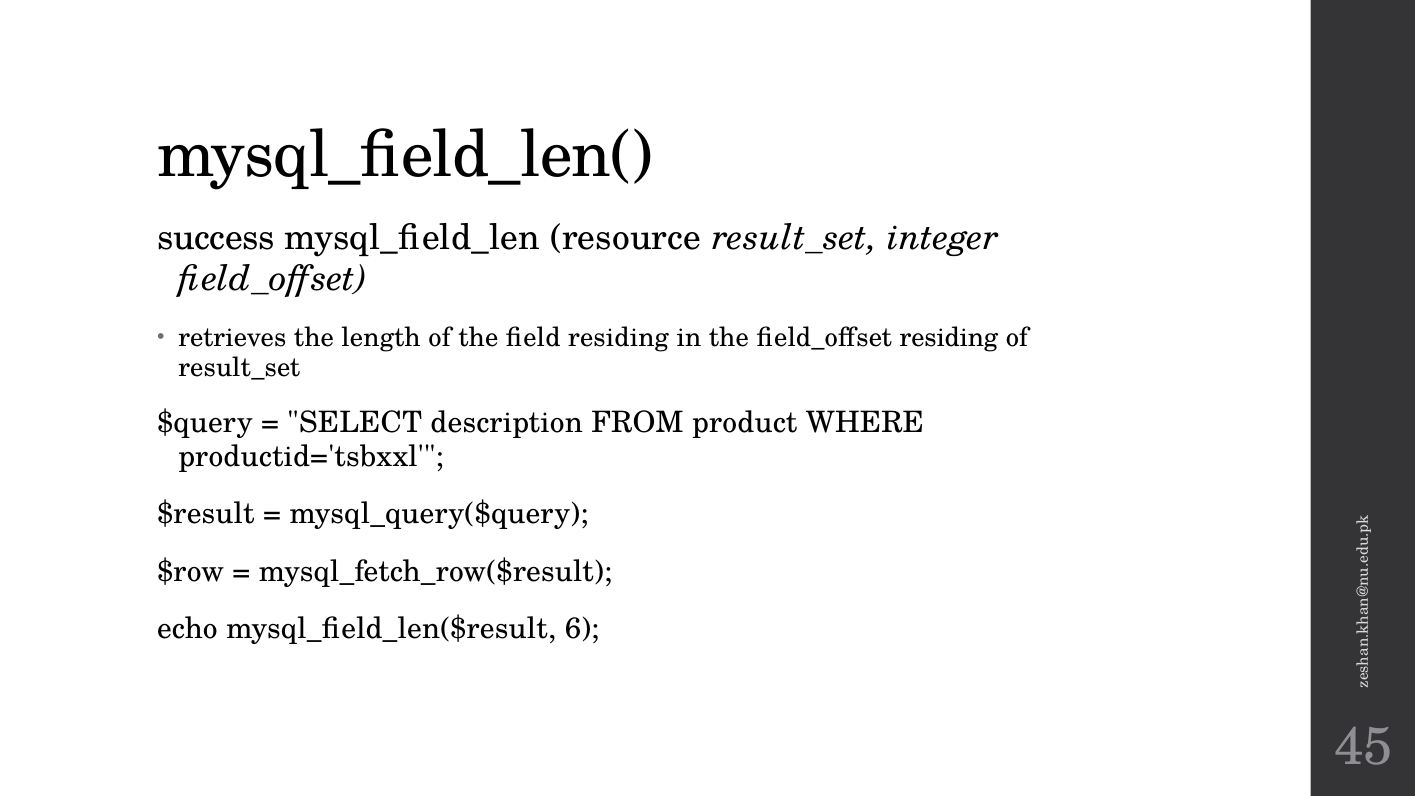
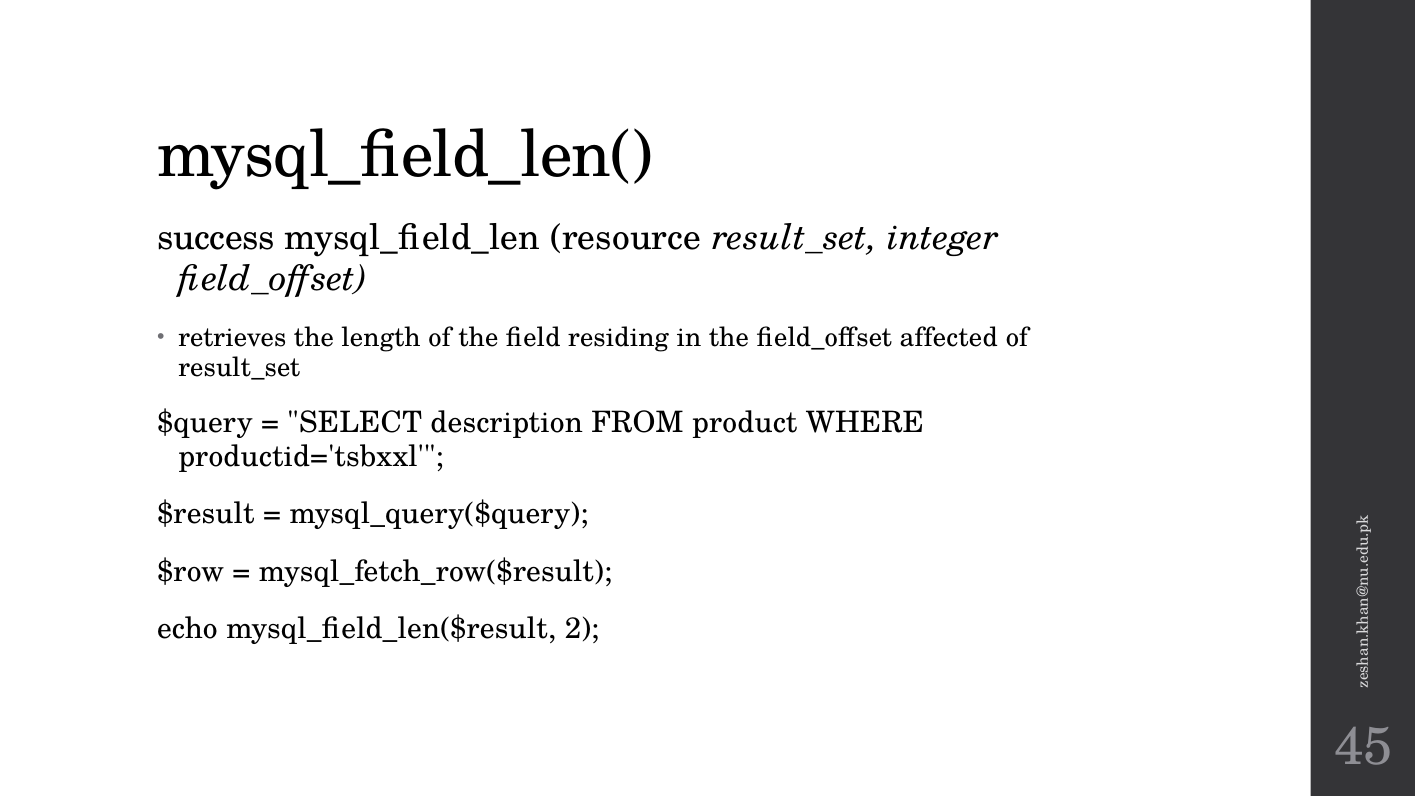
field_offset residing: residing -> affected
6: 6 -> 2
